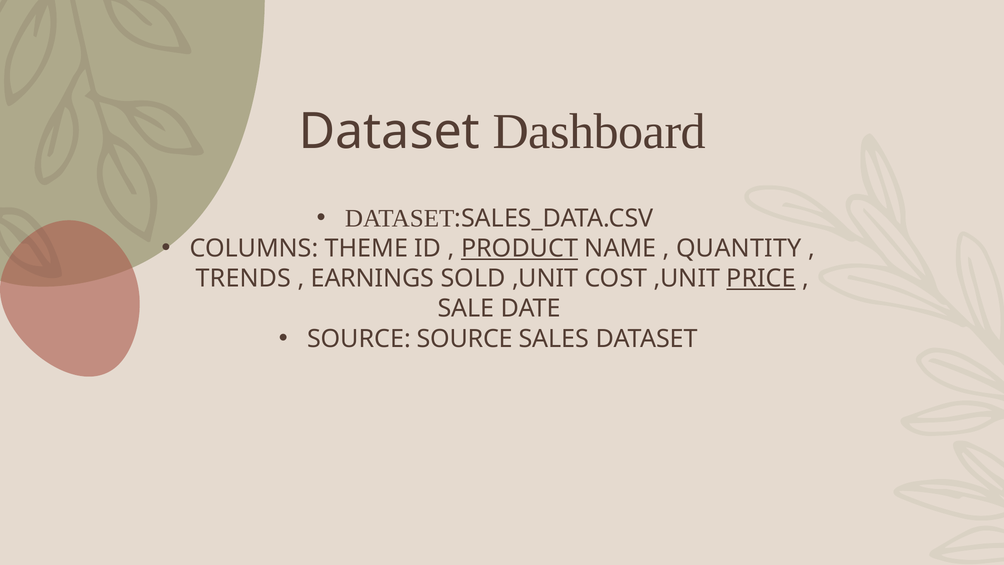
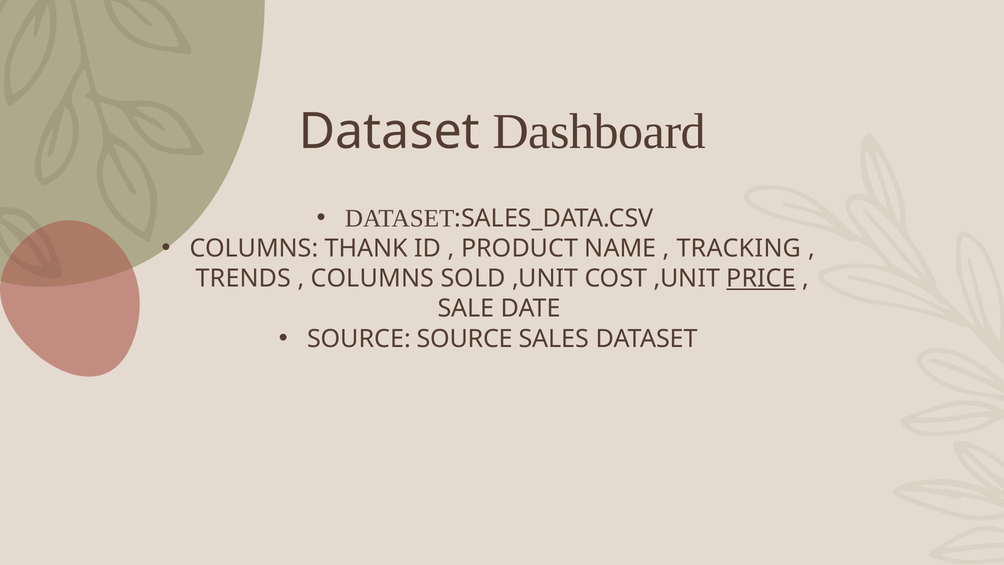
THEME: THEME -> THANK
PRODUCT underline: present -> none
QUANTITY: QUANTITY -> TRACKING
EARNINGS at (372, 278): EARNINGS -> COLUMNS
